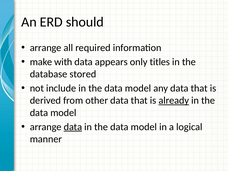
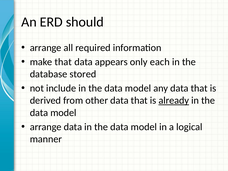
make with: with -> that
titles: titles -> each
data at (73, 127) underline: present -> none
